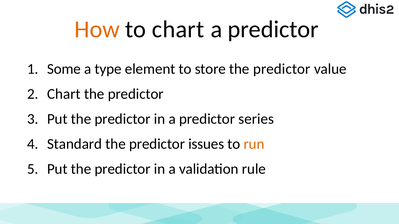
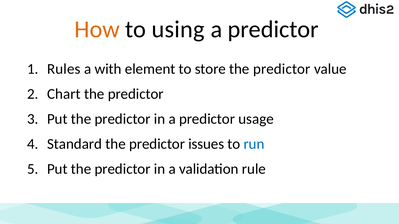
to chart: chart -> using
Some: Some -> Rules
type: type -> with
series: series -> usage
run colour: orange -> blue
